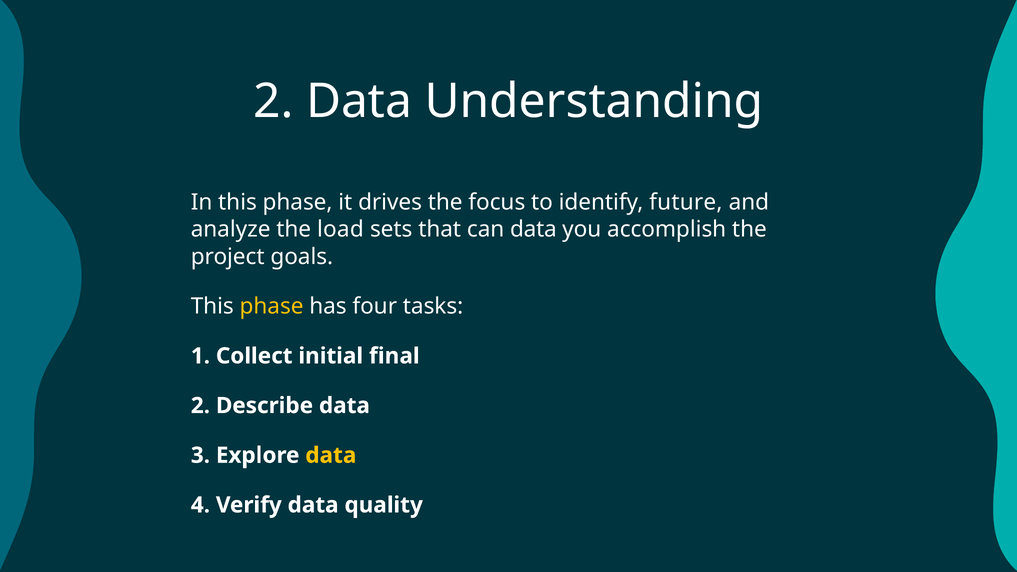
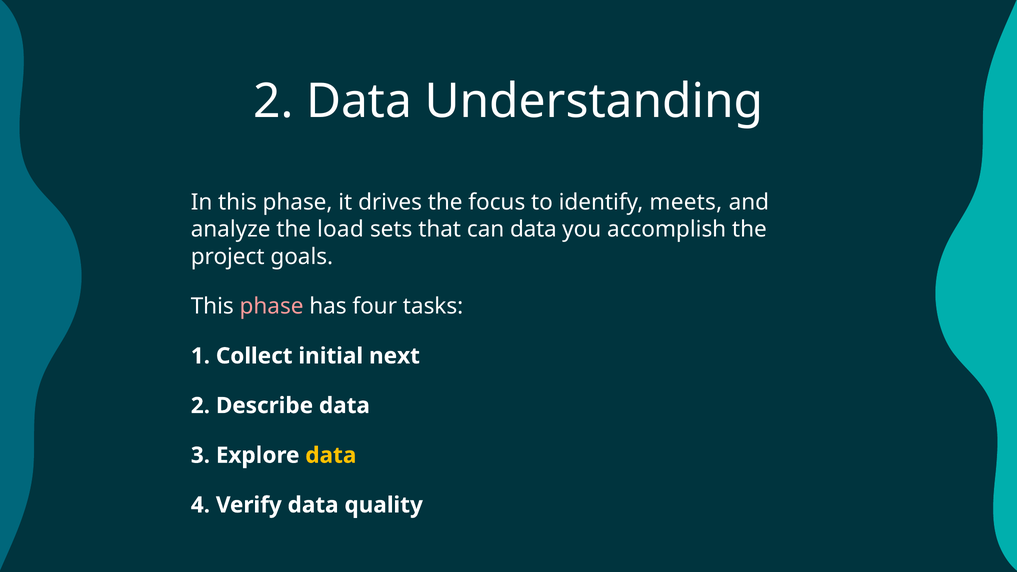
future: future -> meets
phase at (272, 306) colour: yellow -> pink
final: final -> next
